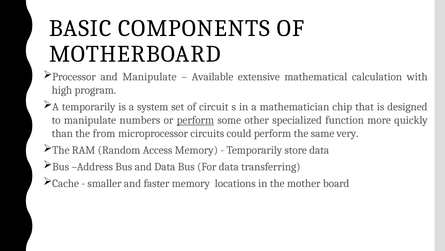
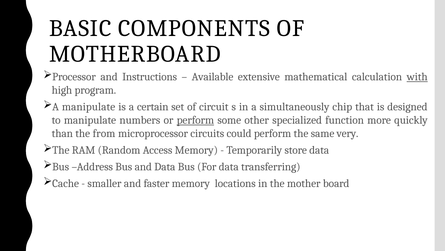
and Manipulate: Manipulate -> Instructions
with underline: none -> present
A temporarily: temporarily -> manipulate
system: system -> certain
mathematician: mathematician -> simultaneously
